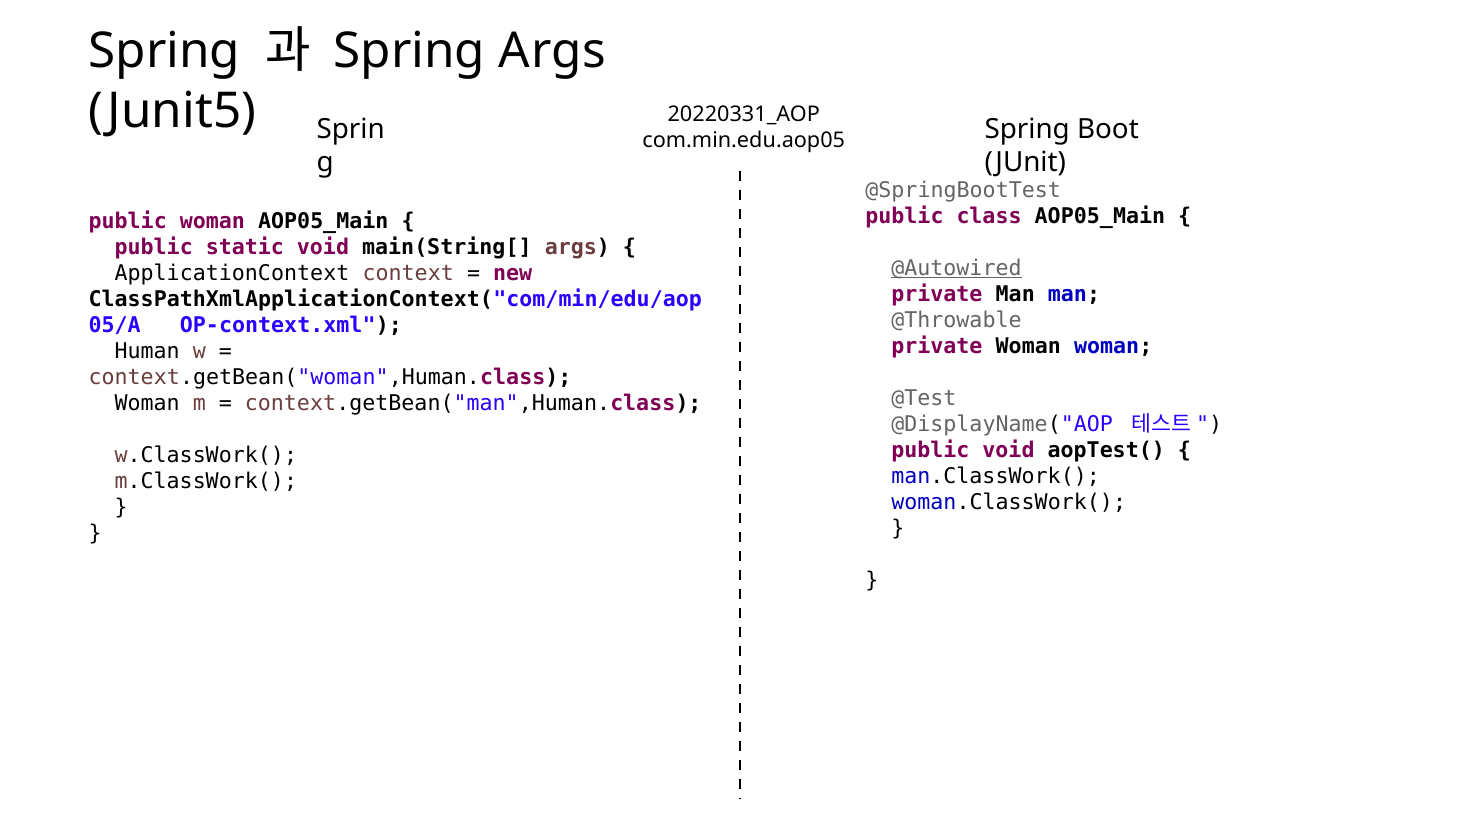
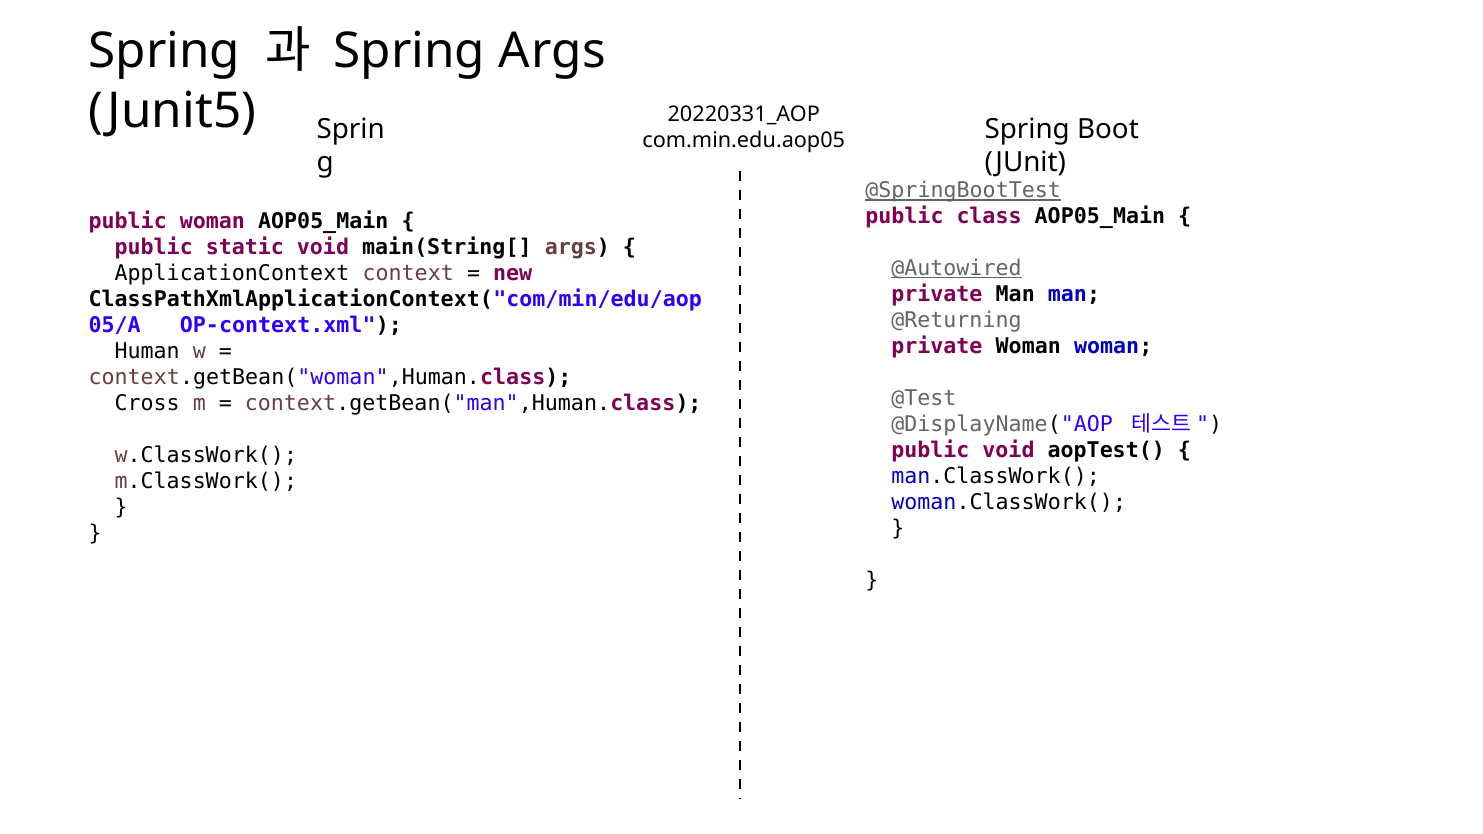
@SpringBootTest underline: none -> present
@Throwable: @Throwable -> @Returning
Woman at (147, 404): Woman -> Cross
